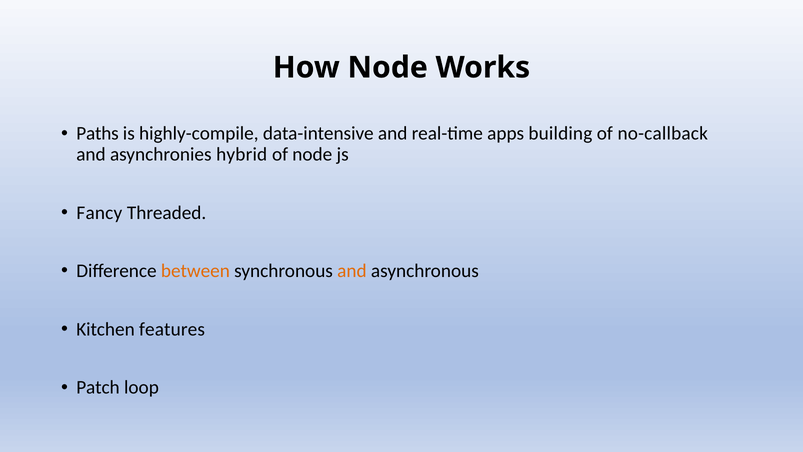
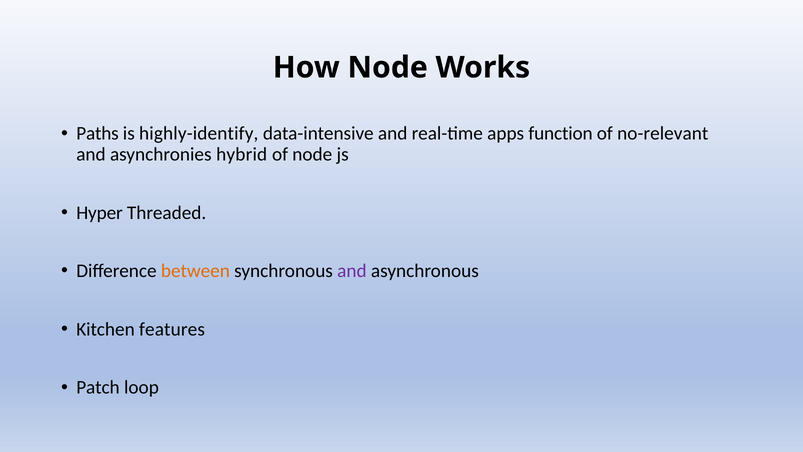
highly-compile: highly-compile -> highly-identify
building: building -> function
no-callback: no-callback -> no-relevant
Fancy: Fancy -> Hyper
and at (352, 271) colour: orange -> purple
